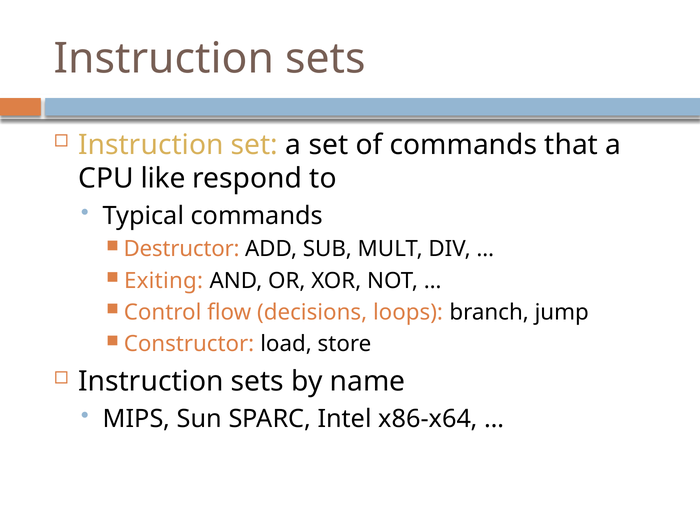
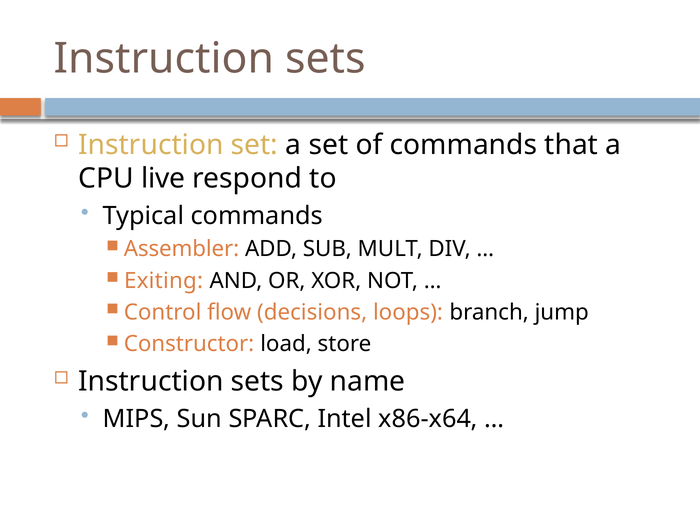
like: like -> live
Destructor: Destructor -> Assembler
